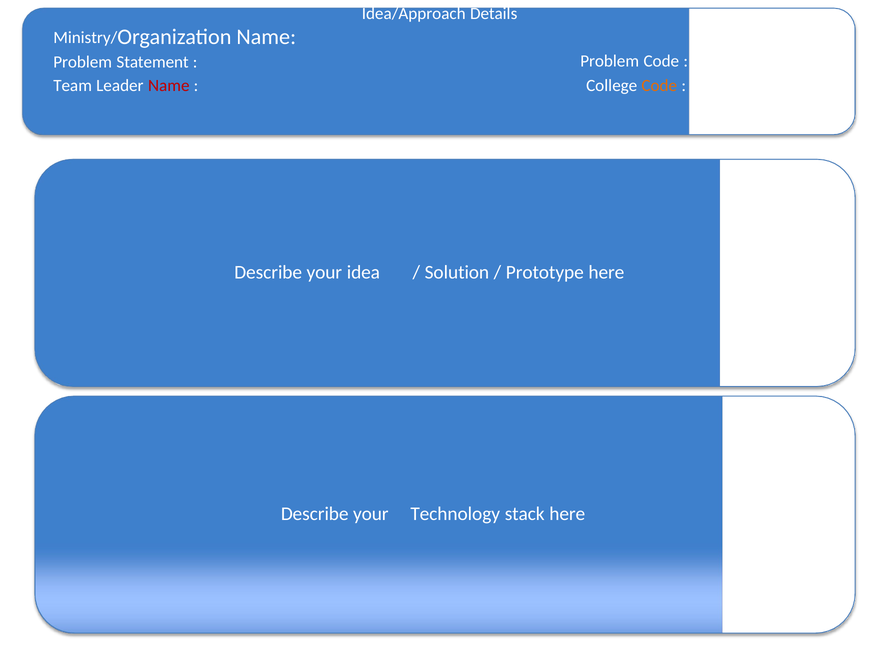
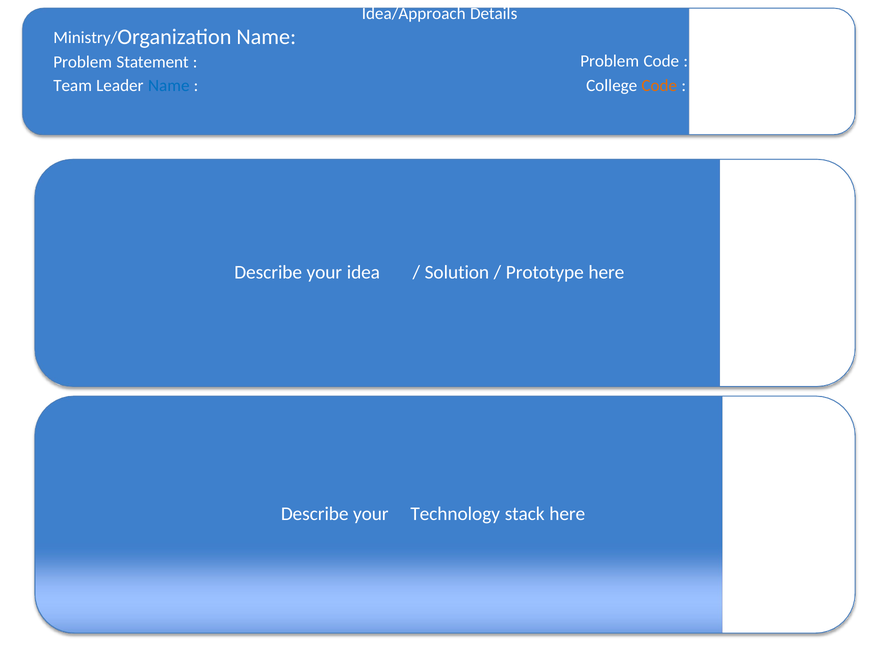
Name at (169, 86) colour: red -> blue
